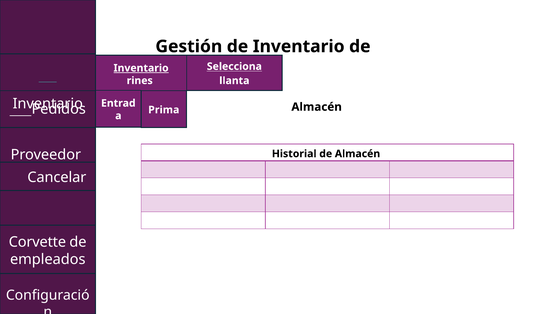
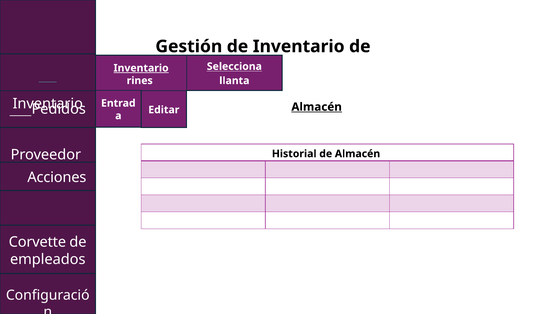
Almacén at (317, 107) underline: none -> present
Prima: Prima -> Editar
Cancelar: Cancelar -> Acciones
